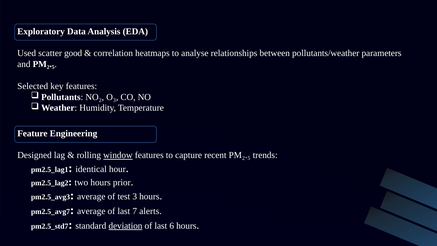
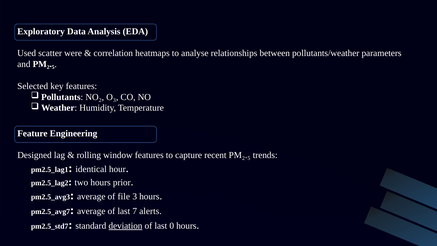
good: good -> were
window underline: present -> none
test: test -> file
6: 6 -> 0
